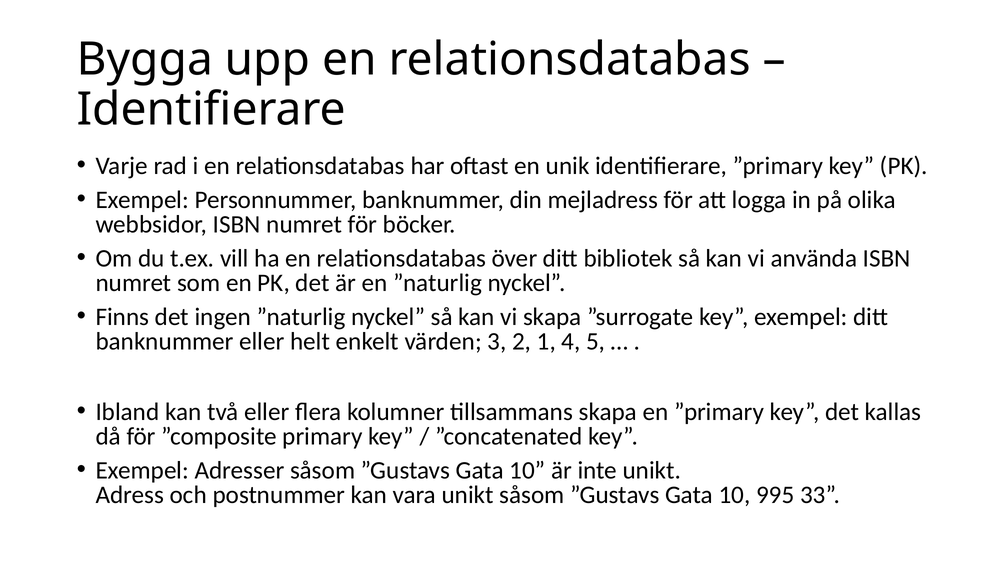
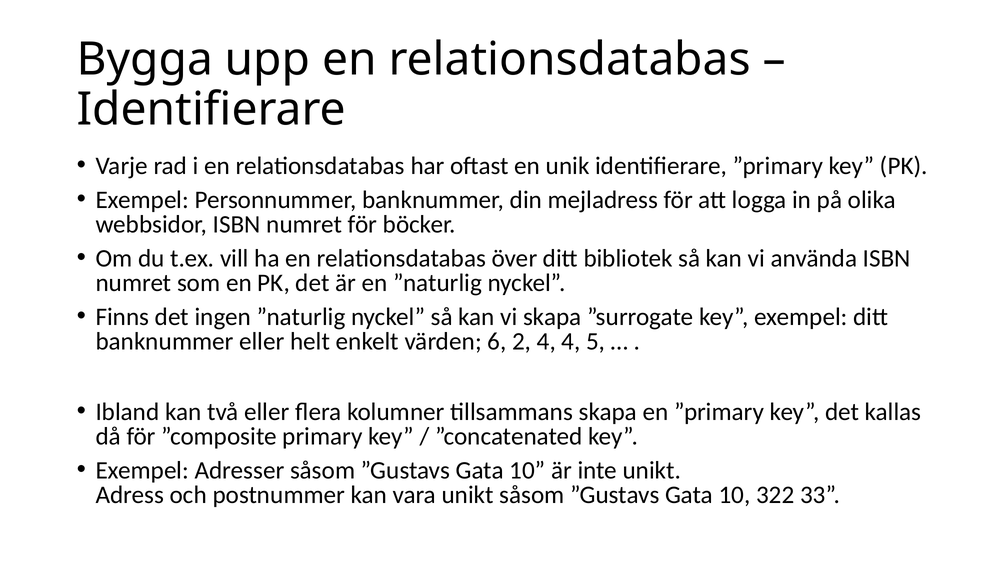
3: 3 -> 6
2 1: 1 -> 4
995: 995 -> 322
